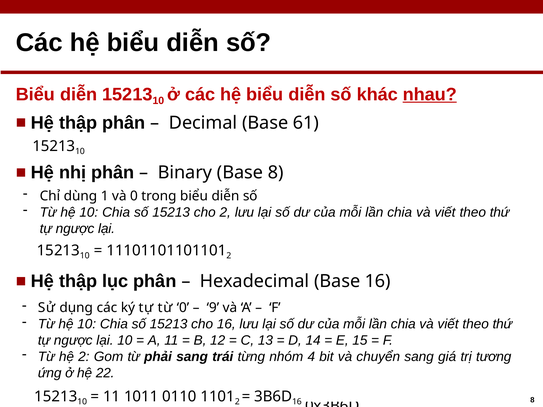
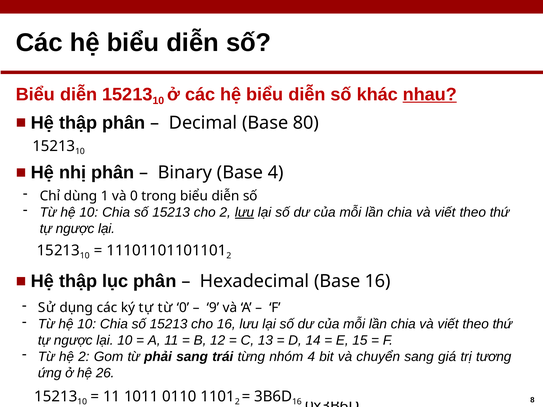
61: 61 -> 80
Base 8: 8 -> 4
lưu at (244, 212) underline: none -> present
22: 22 -> 26
